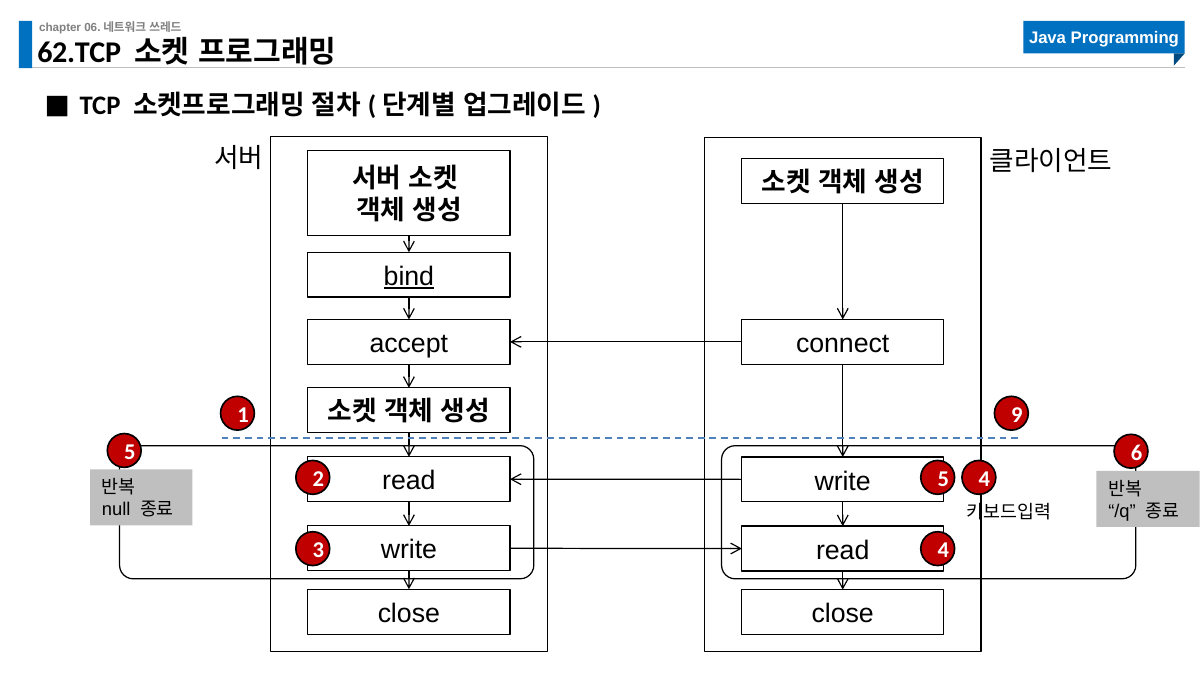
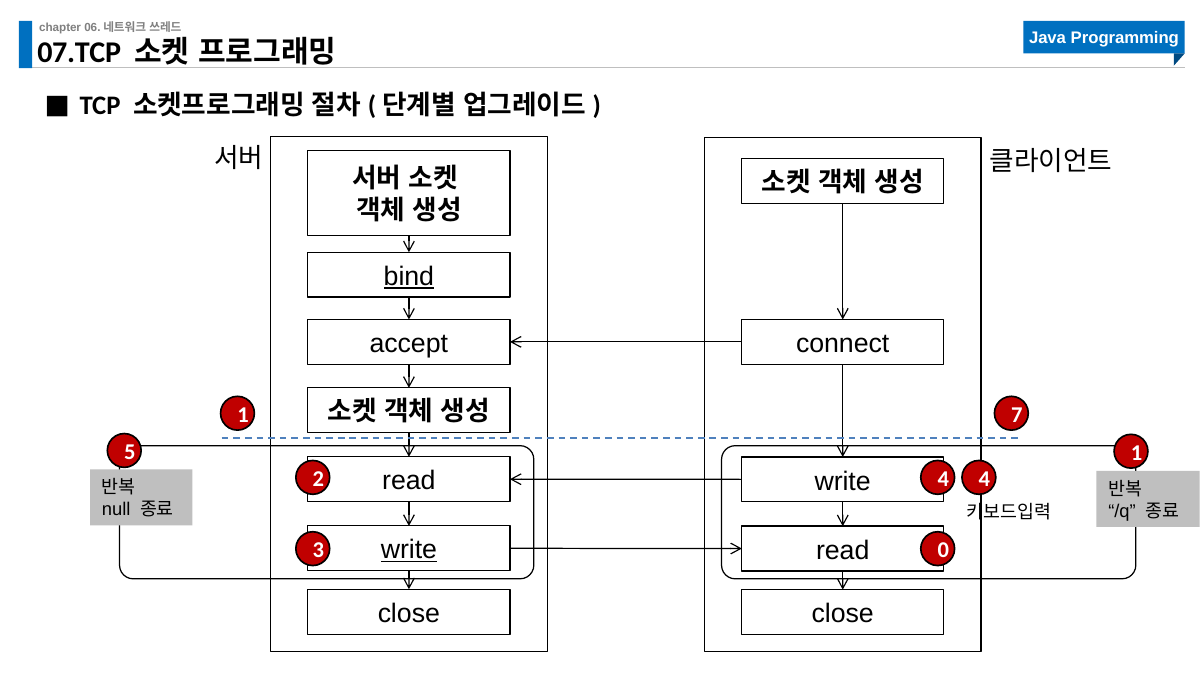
62.TCP: 62.TCP -> 07.TCP
9: 9 -> 7
5 6: 6 -> 1
2 5: 5 -> 4
write at (409, 550) underline: none -> present
3 4: 4 -> 0
